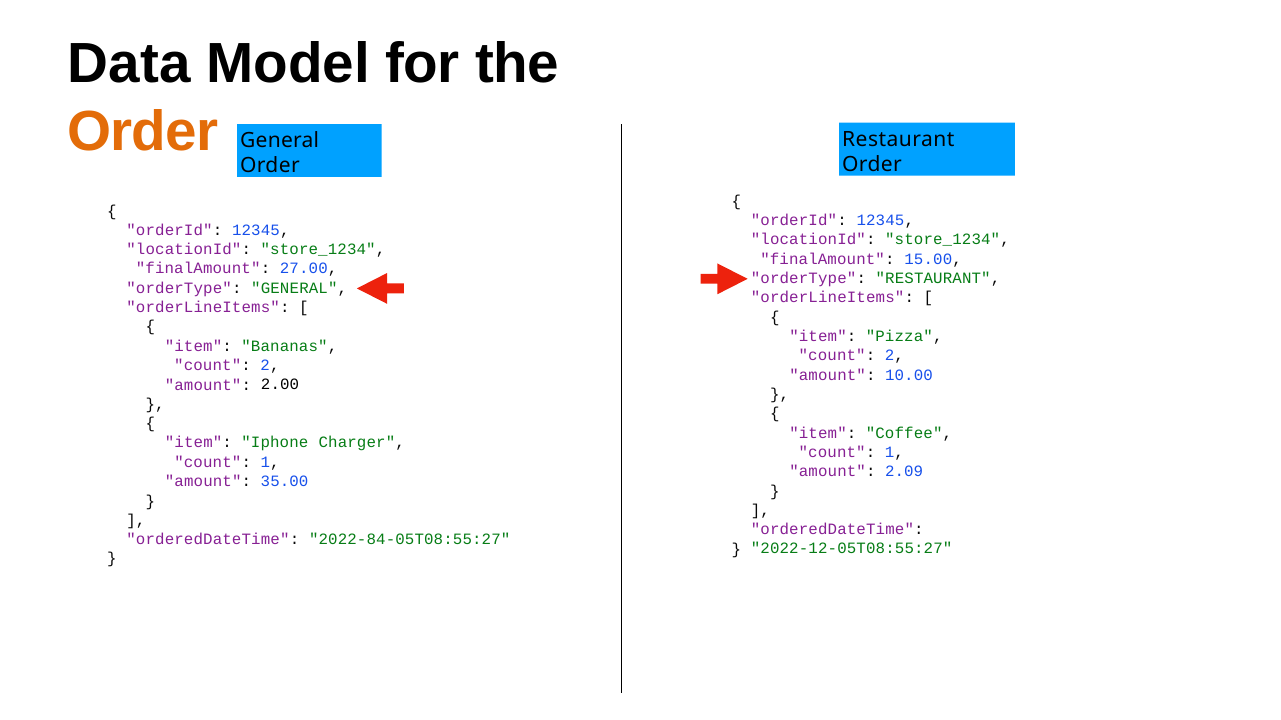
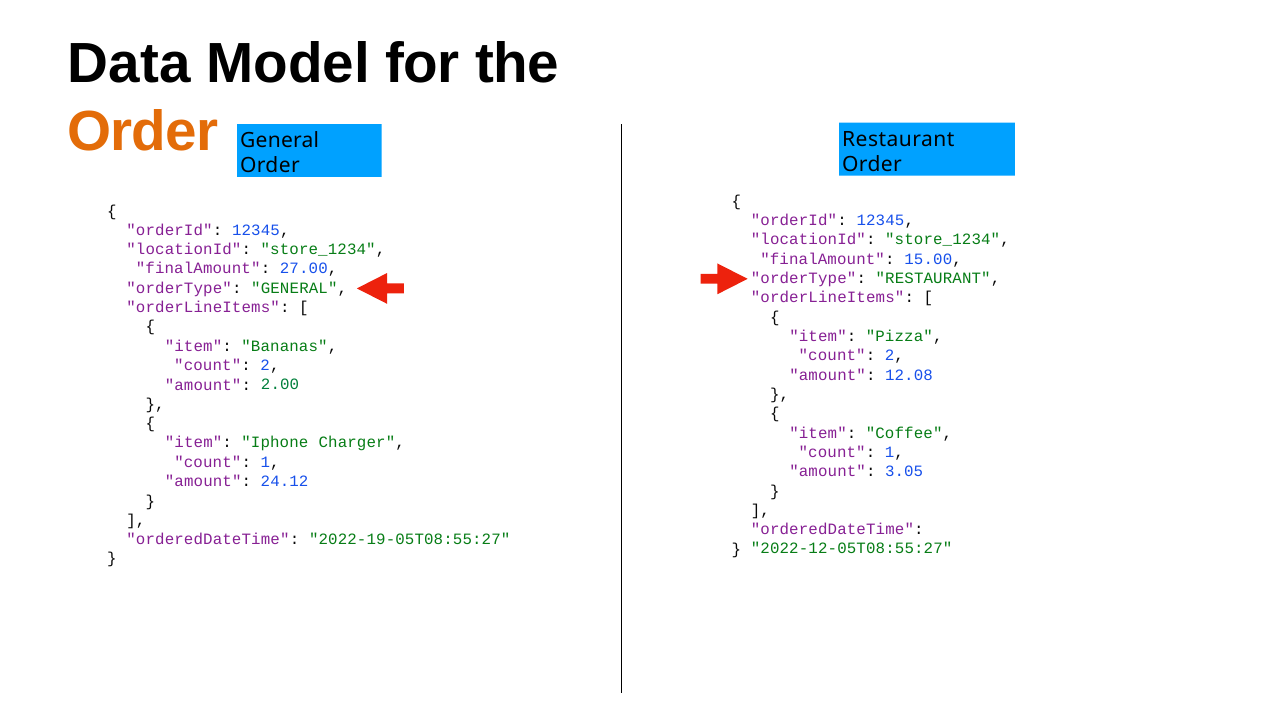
10.00: 10.00 -> 12.08
2.00 colour: black -> green
2.09: 2.09 -> 3.05
35.00: 35.00 -> 24.12
2022-84-05T08:55:27: 2022-84-05T08:55:27 -> 2022-19-05T08:55:27
